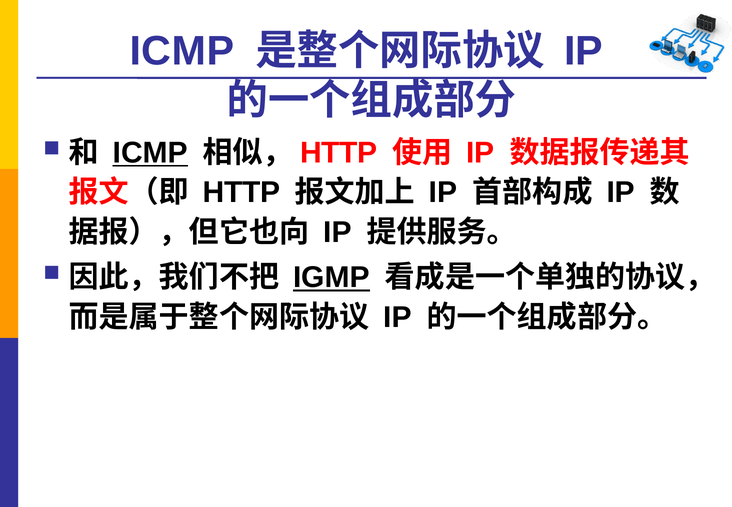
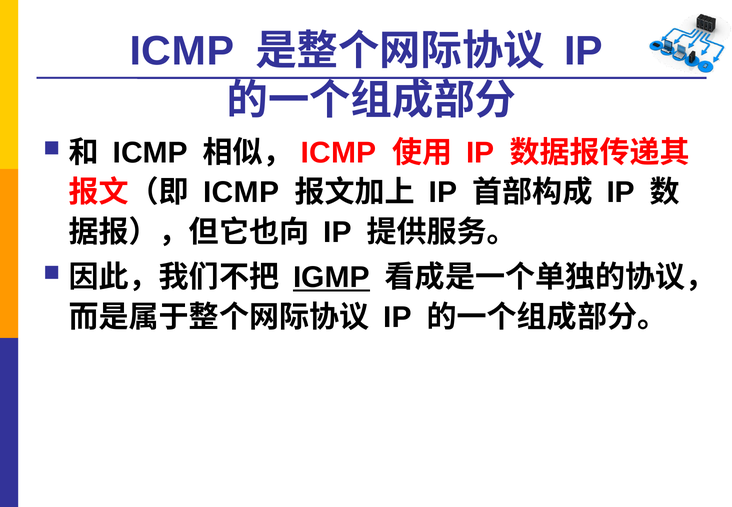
ICMP at (150, 153) underline: present -> none
HTTP at (339, 153): HTTP -> ICMP
HTTP at (241, 192): HTTP -> ICMP
